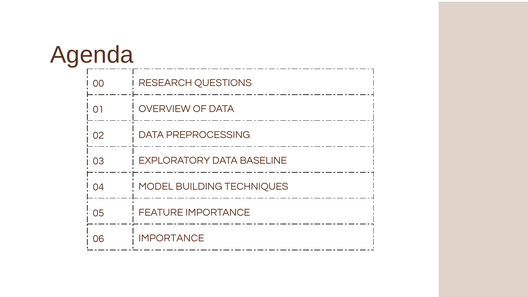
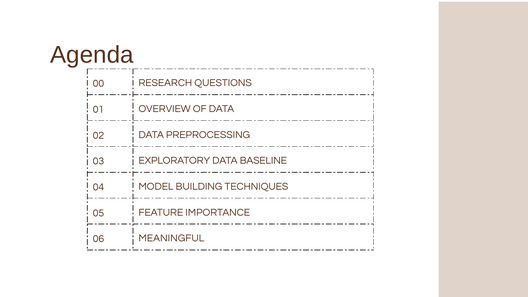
06 IMPORTANCE: IMPORTANCE -> MEANINGFUL
